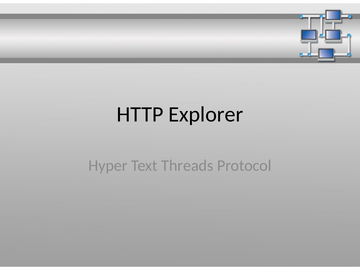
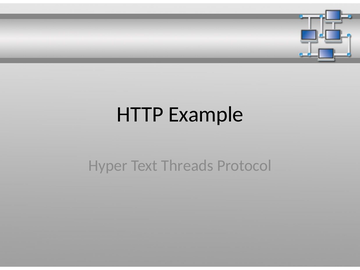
Explorer: Explorer -> Example
